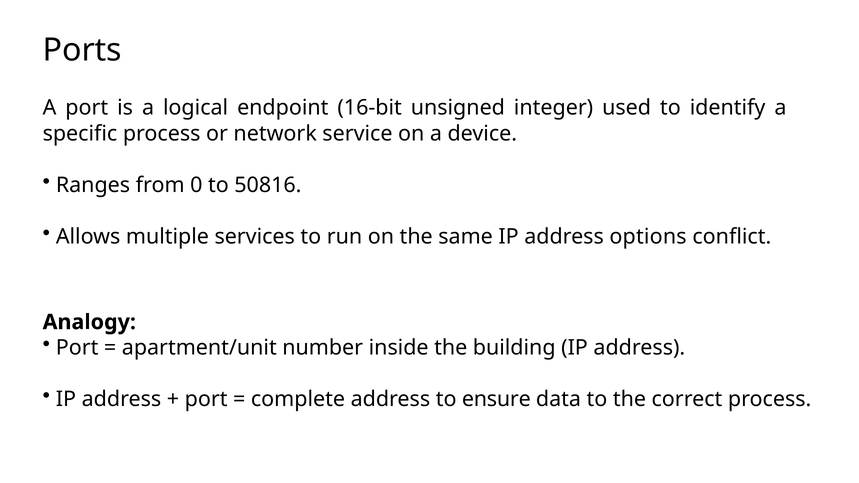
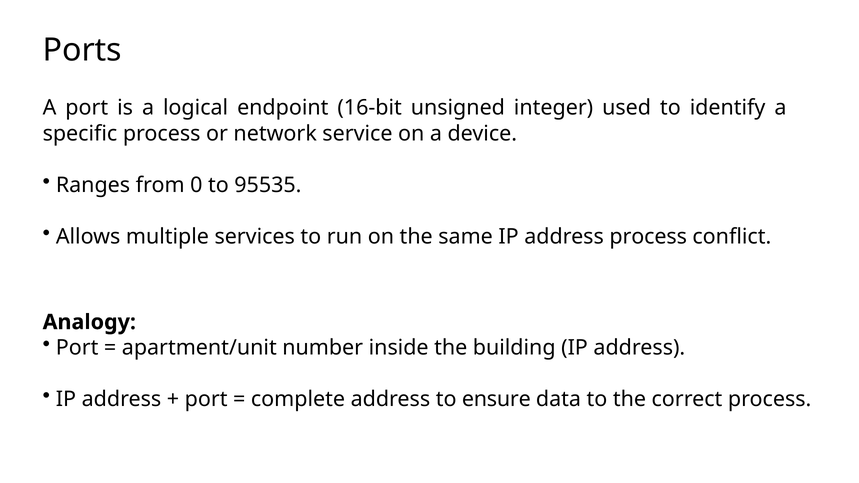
50816: 50816 -> 95535
address options: options -> process
